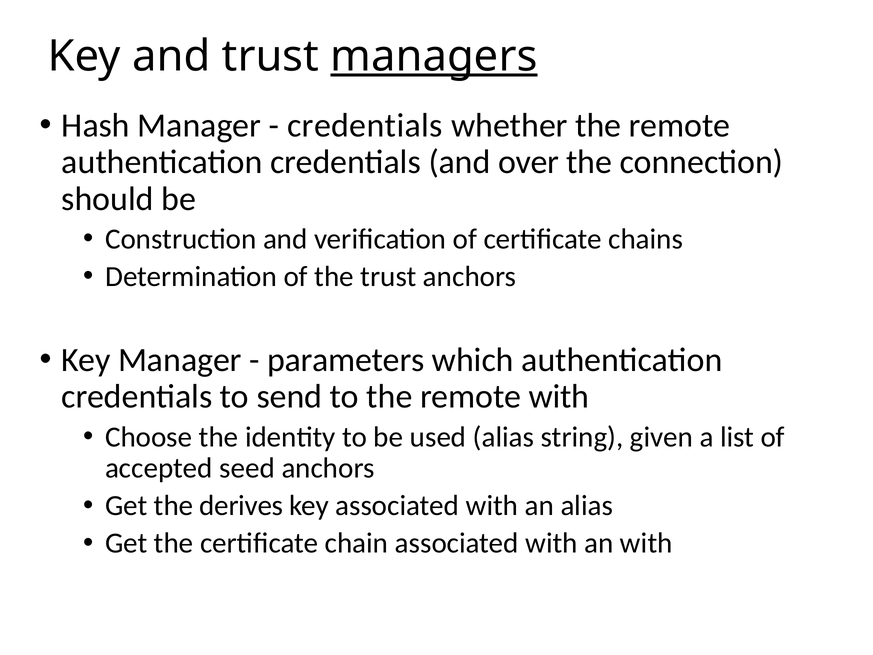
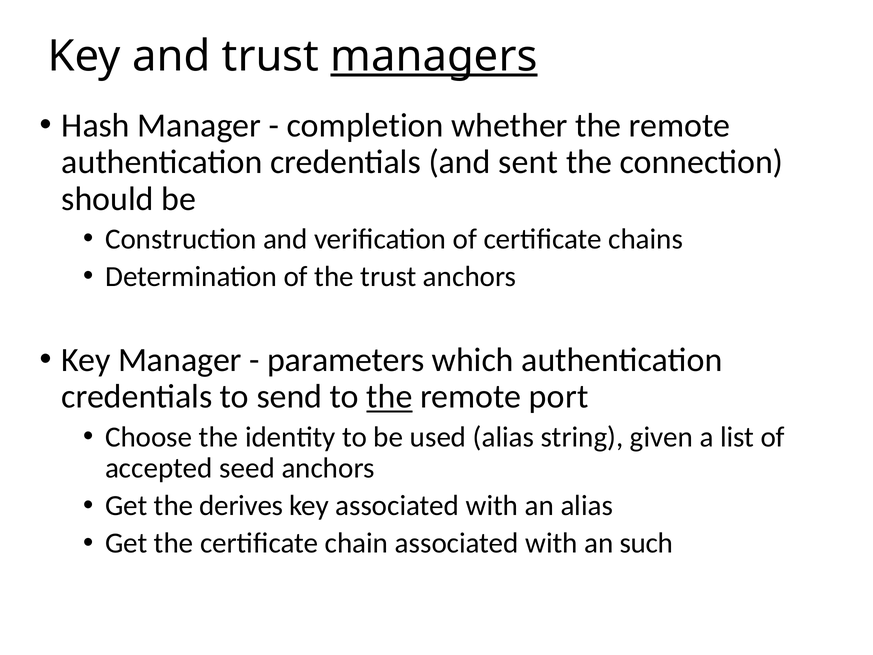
credentials at (365, 125): credentials -> completion
over: over -> sent
the at (389, 397) underline: none -> present
remote with: with -> port
an with: with -> such
